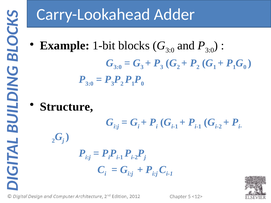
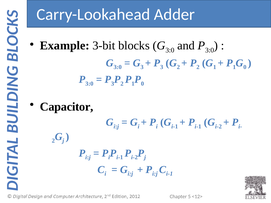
1-bit: 1-bit -> 3-bit
Structure: Structure -> Capacitor
